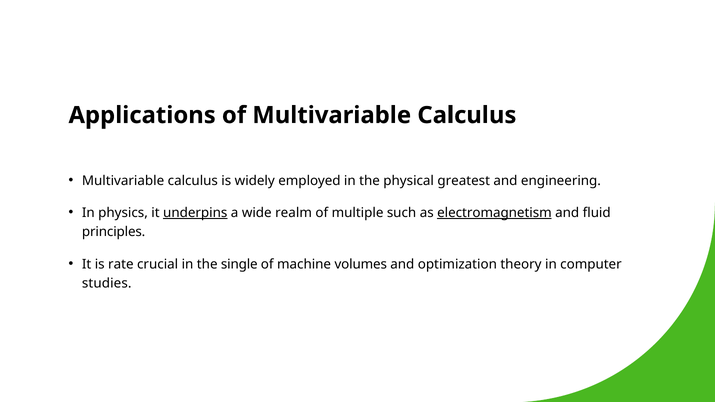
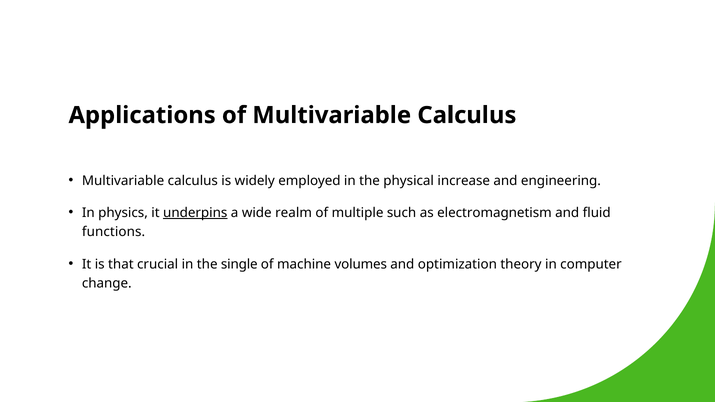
greatest: greatest -> increase
electromagnetism underline: present -> none
principles: principles -> functions
rate: rate -> that
studies: studies -> change
